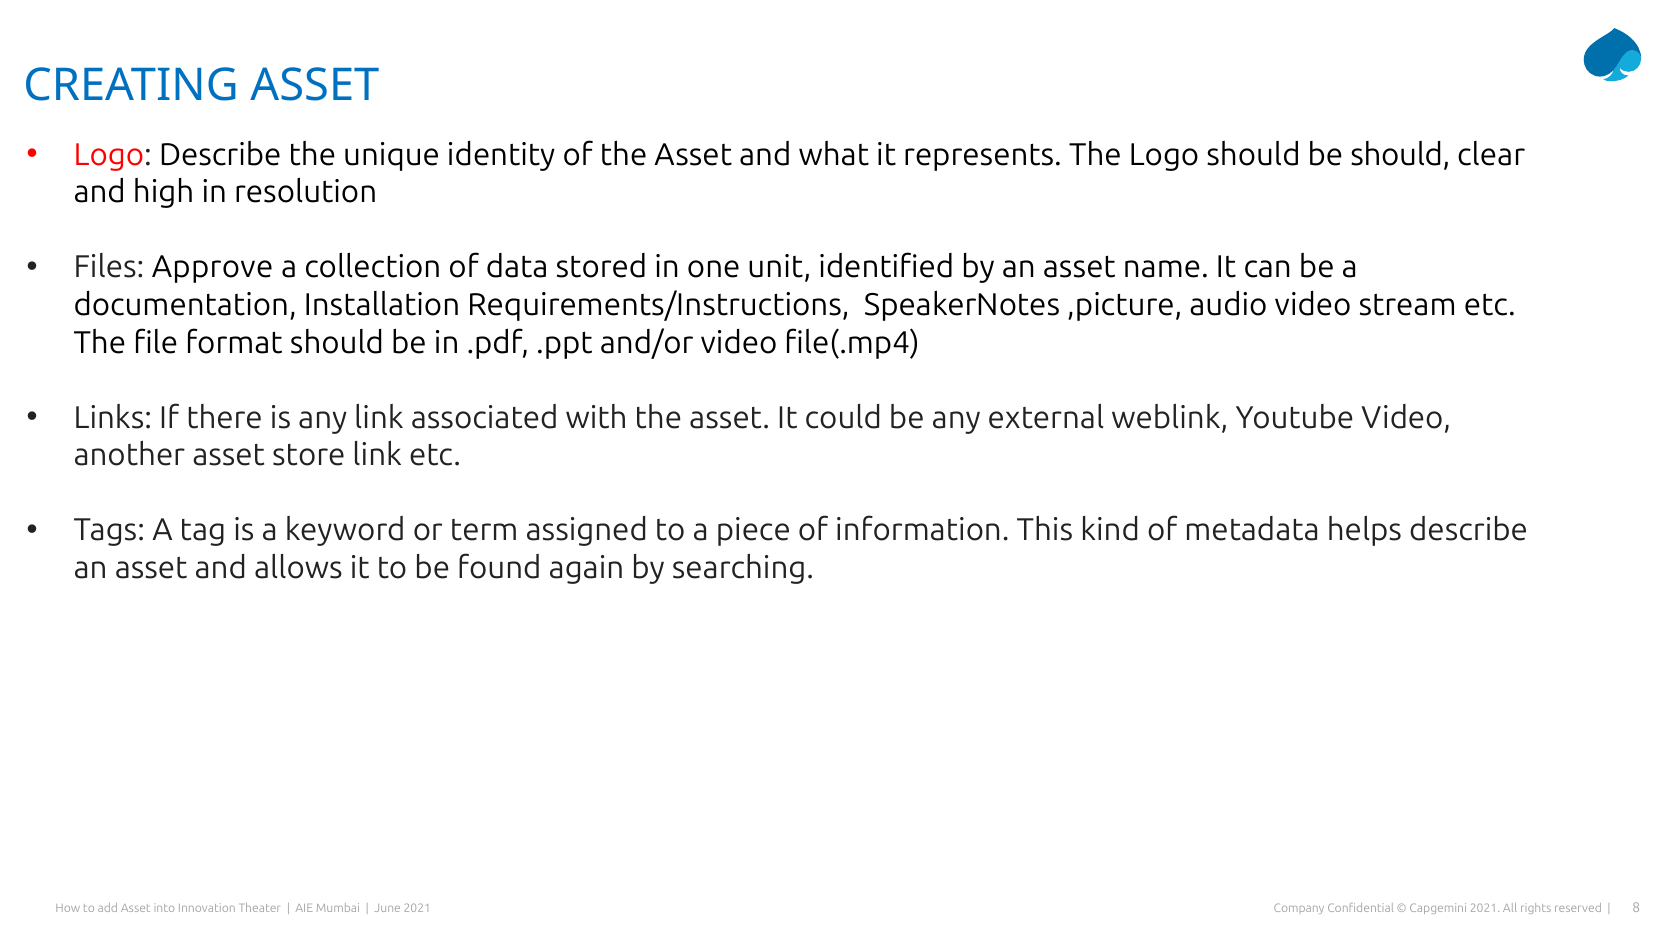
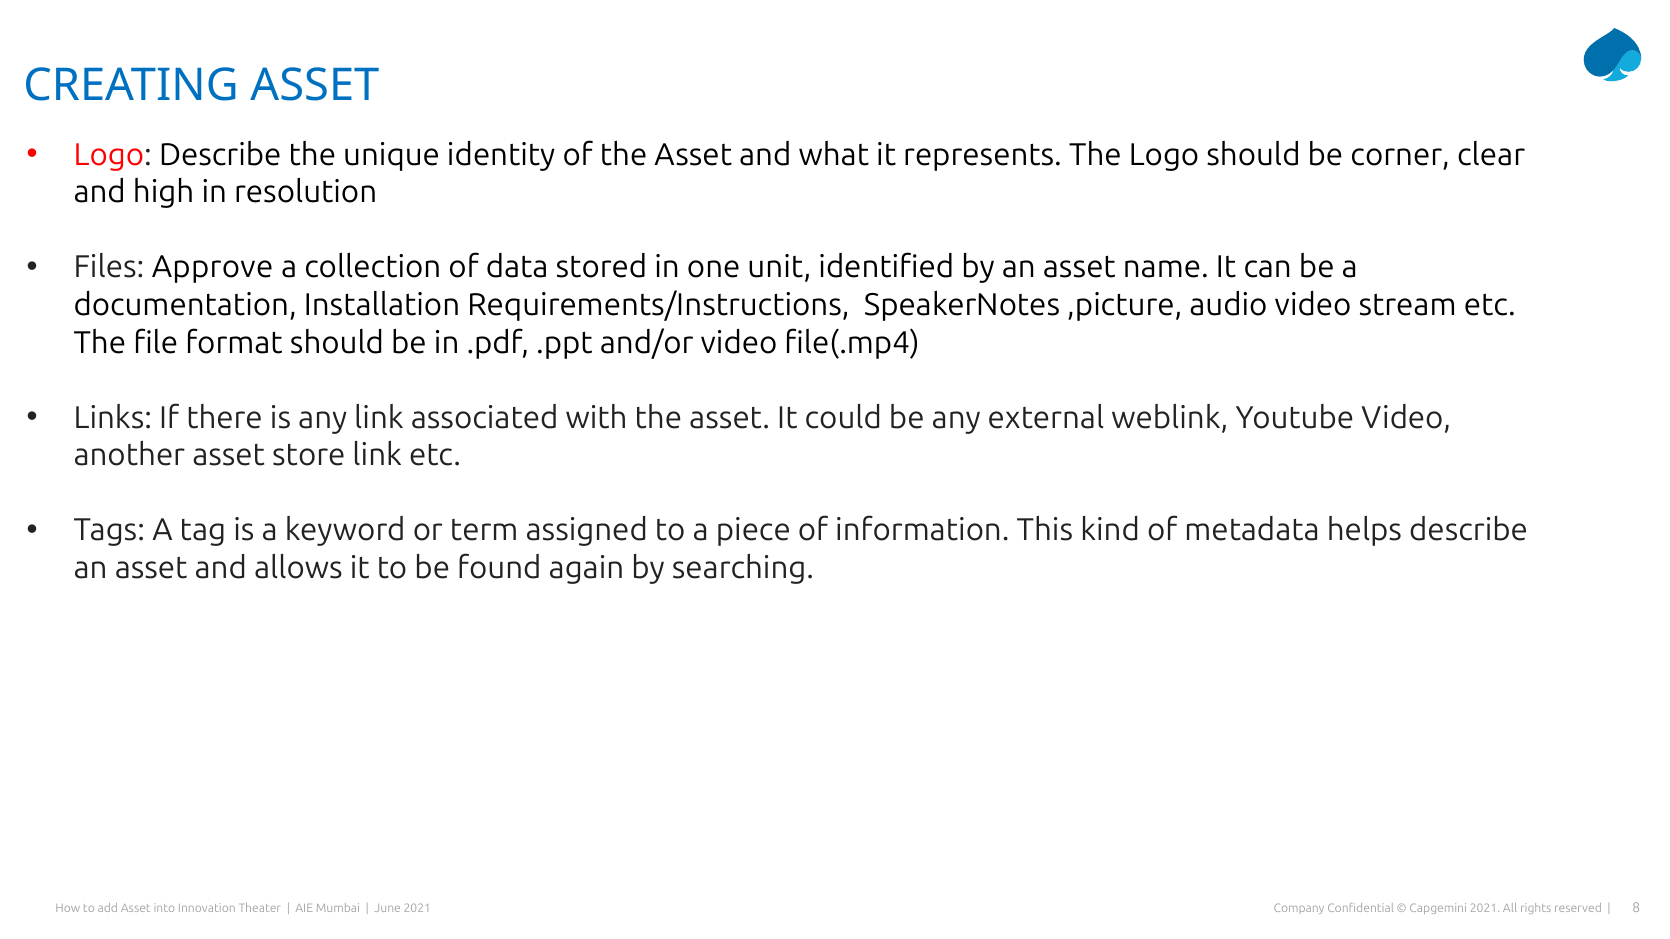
be should: should -> corner
